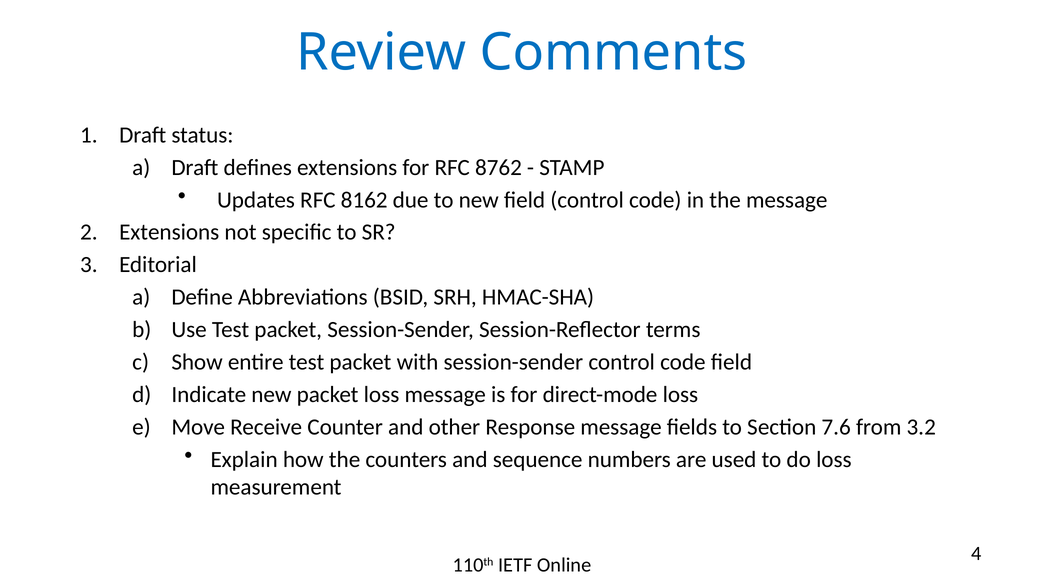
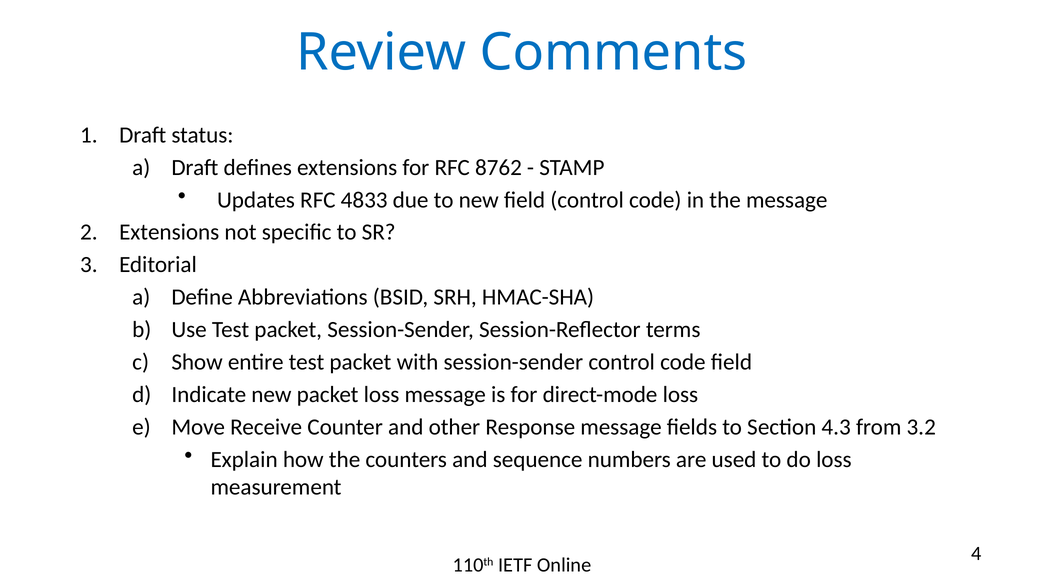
8162: 8162 -> 4833
7.6: 7.6 -> 4.3
